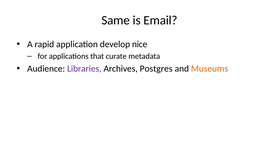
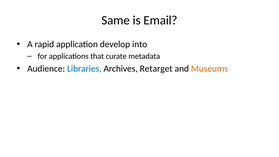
nice: nice -> into
Libraries colour: purple -> blue
Postgres: Postgres -> Retarget
